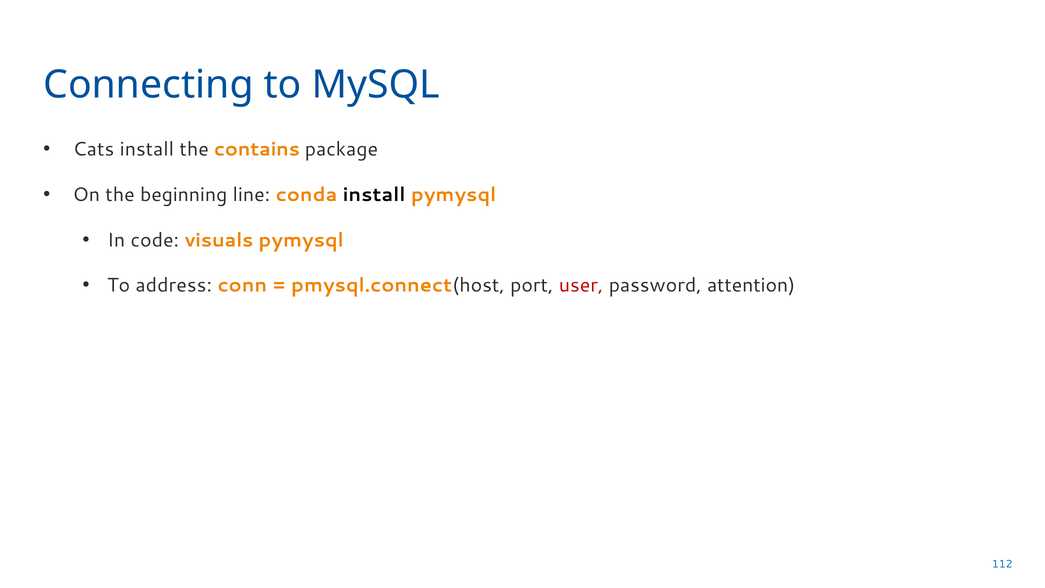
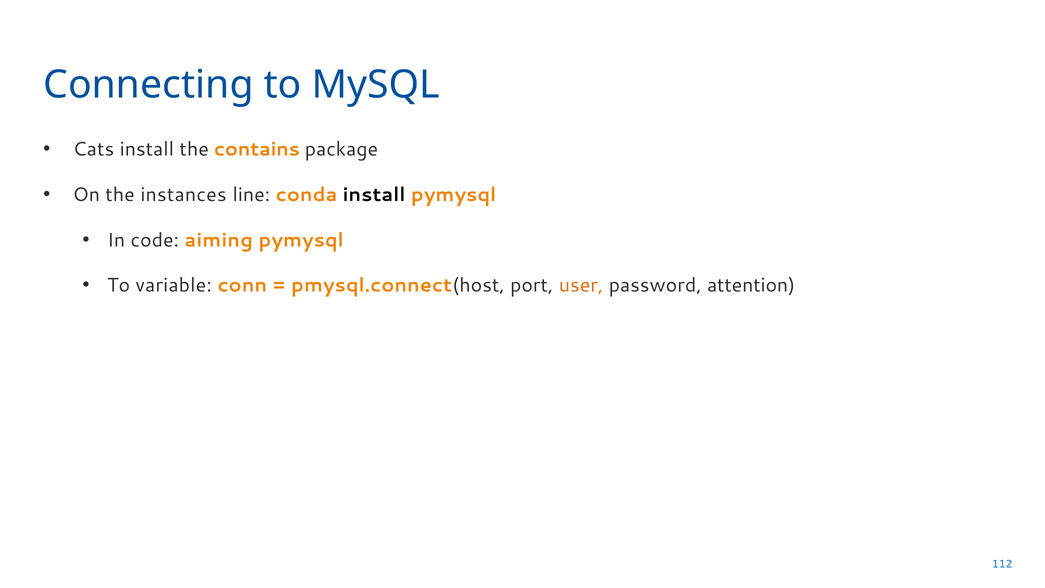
beginning: beginning -> instances
visuals: visuals -> aiming
address: address -> variable
user colour: red -> orange
